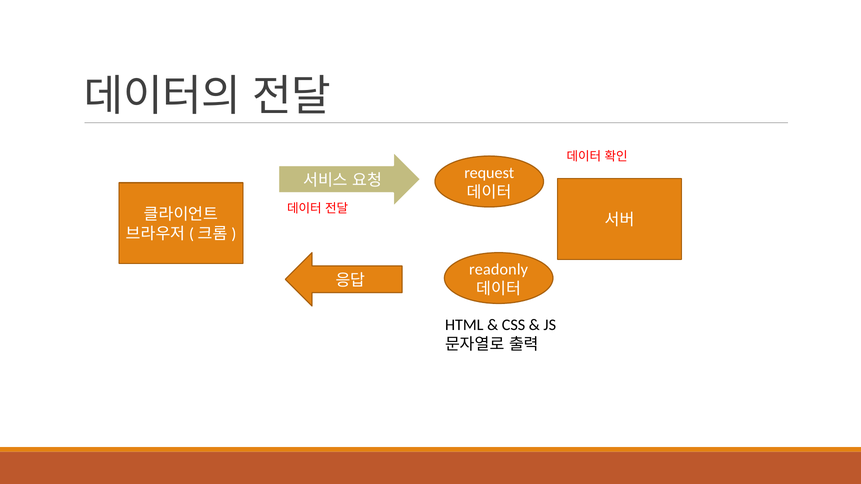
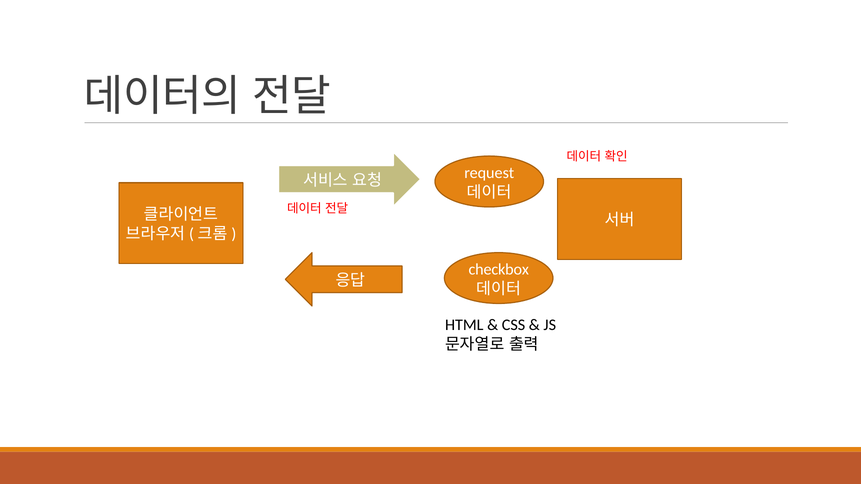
readonly: readonly -> checkbox
